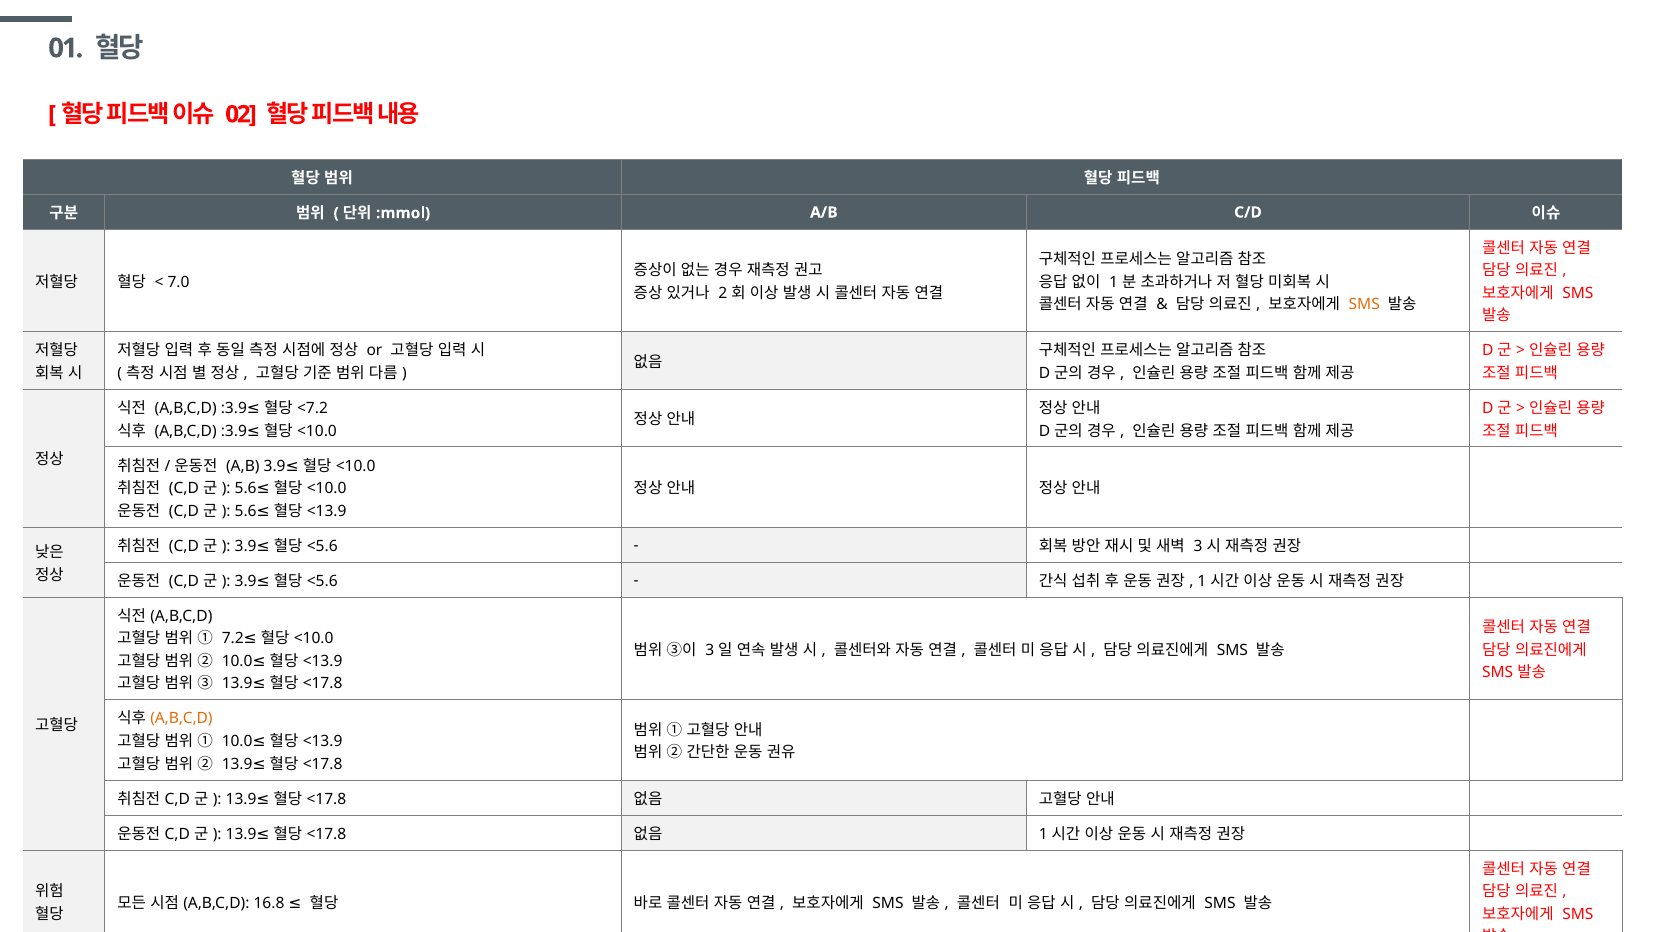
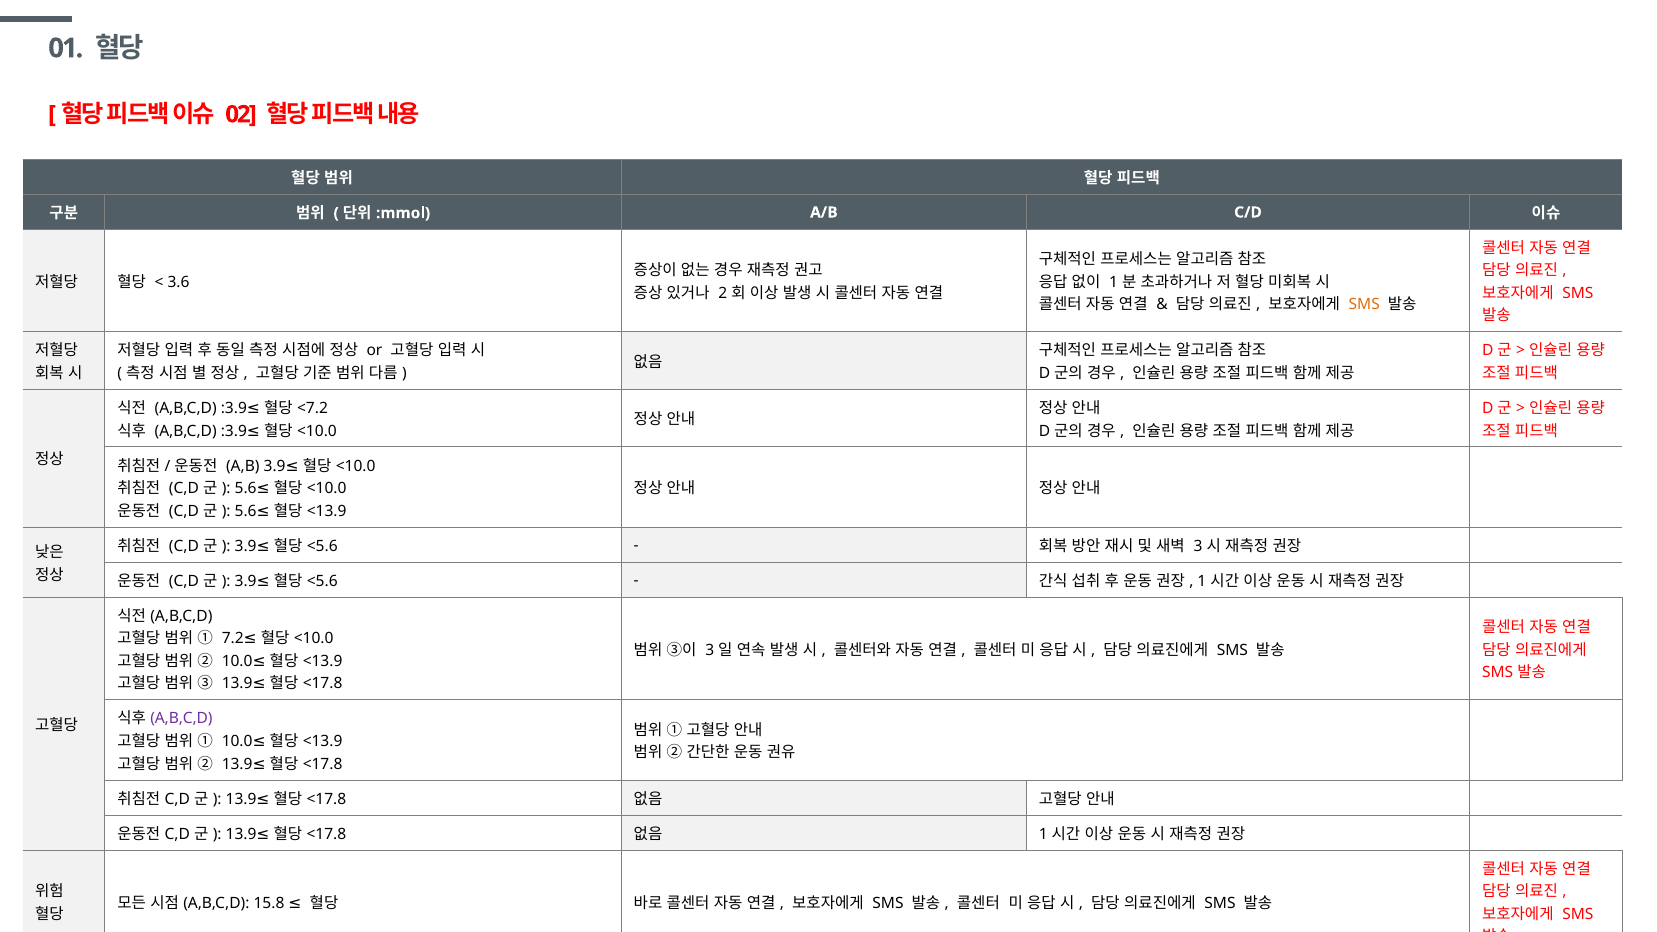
7.0: 7.0 -> 3.6
A,B,C,D at (181, 719) colour: orange -> purple
16.8: 16.8 -> 15.8
